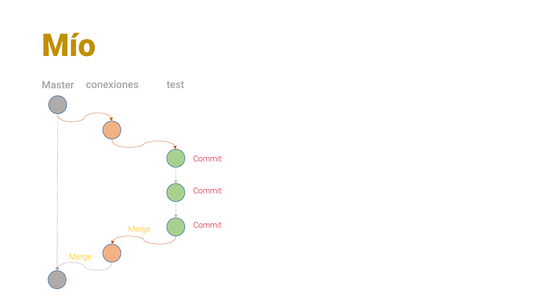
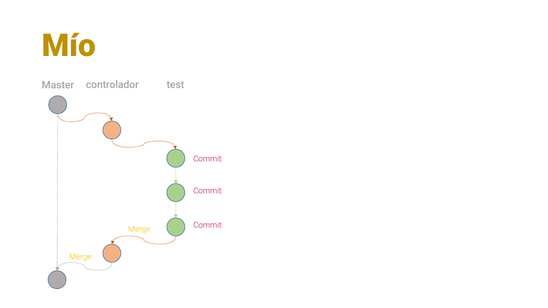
conexiones: conexiones -> controlador
